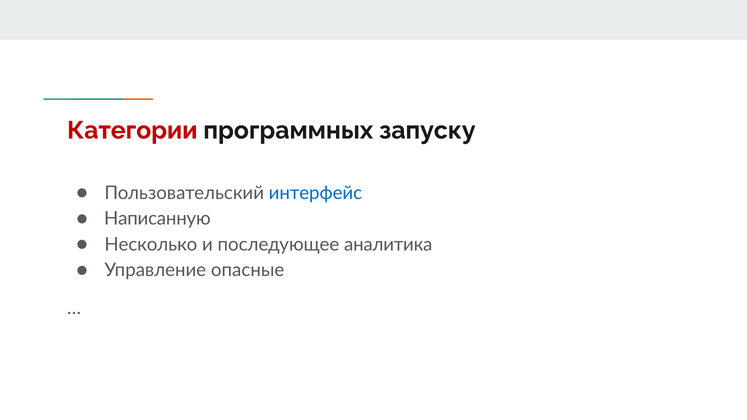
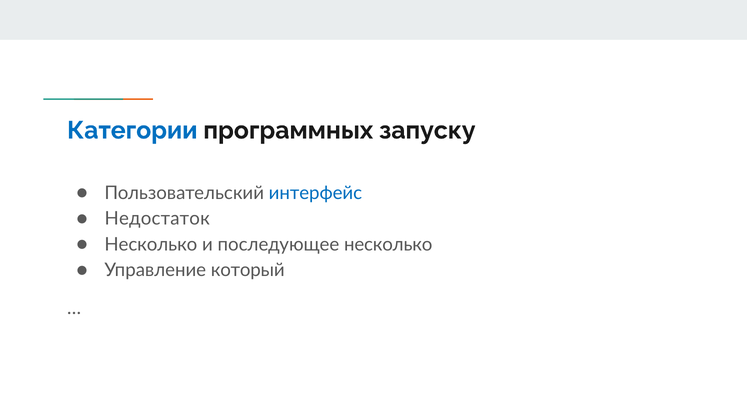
Категории colour: red -> blue
Написанную: Написанную -> Недостаток
последующее аналитика: аналитика -> несколько
опасные: опасные -> который
